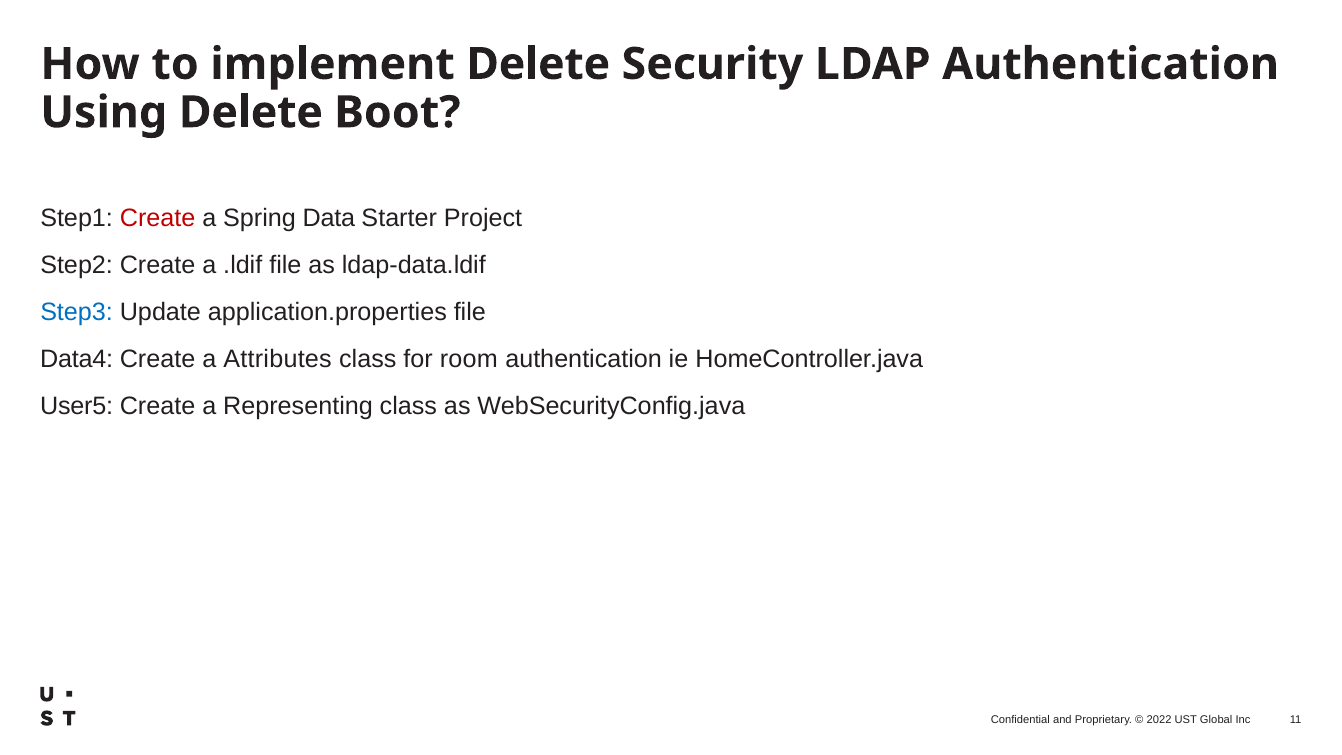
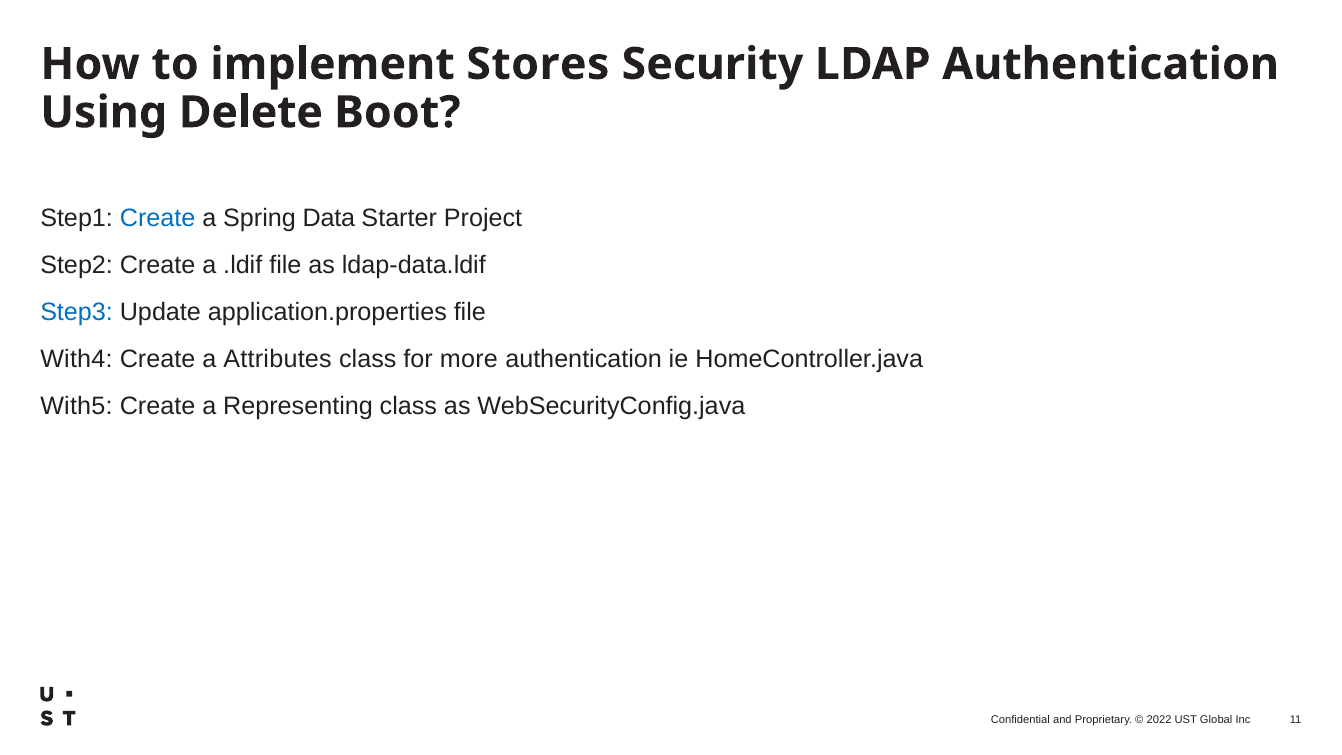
implement Delete: Delete -> Stores
Create at (158, 218) colour: red -> blue
Data4: Data4 -> With4
room: room -> more
User5: User5 -> With5
